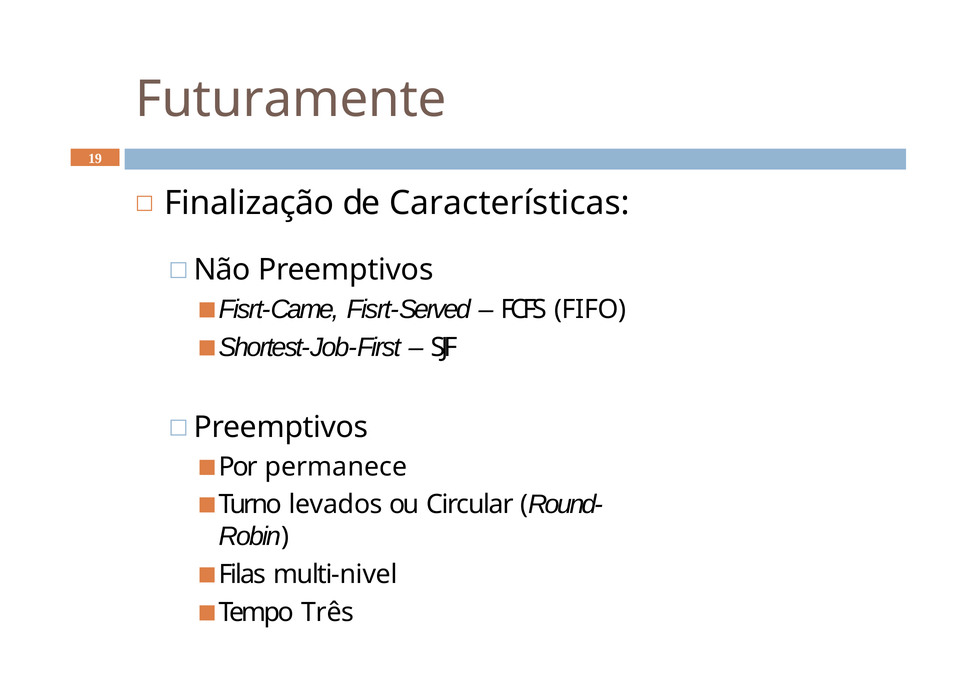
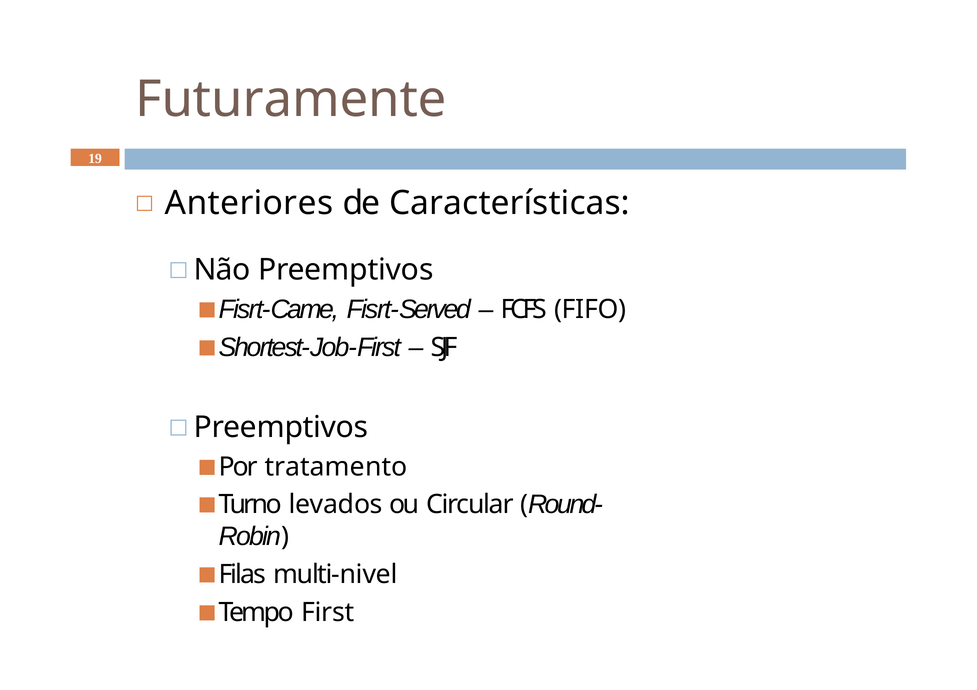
Finalização: Finalização -> Anteriores
permanece: permanece -> tratamento
Três: Três -> First
